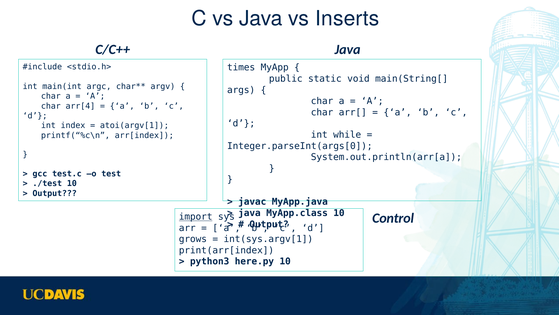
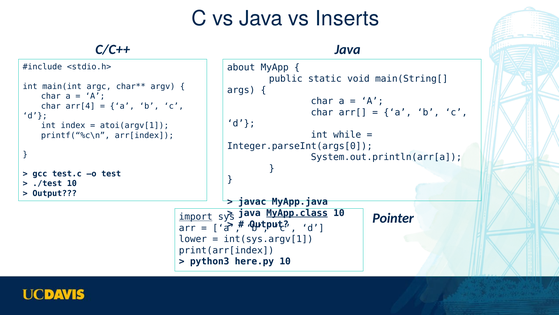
times: times -> about
MyApp.class underline: none -> present
Control: Control -> Pointer
grows: grows -> lower
